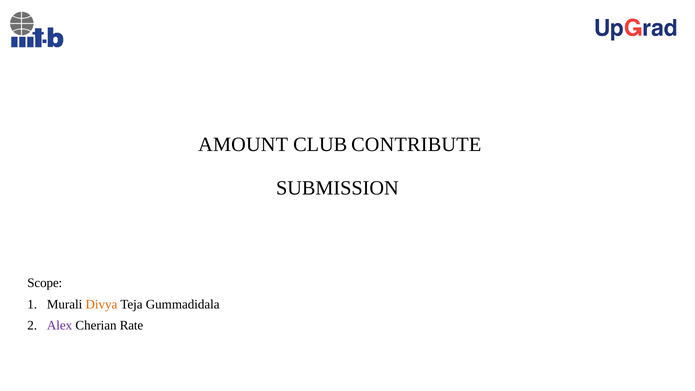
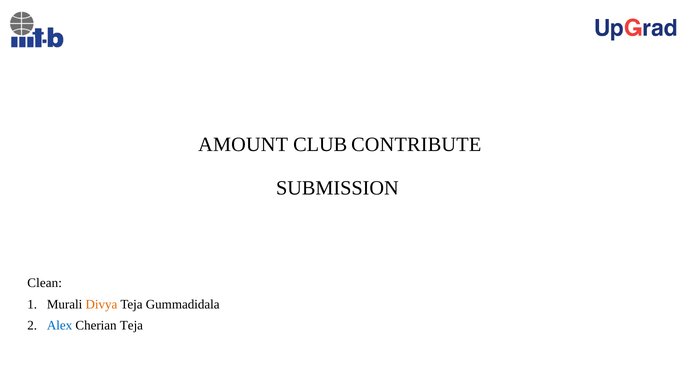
Scope: Scope -> Clean
Alex colour: purple -> blue
Cherian Rate: Rate -> Teja
